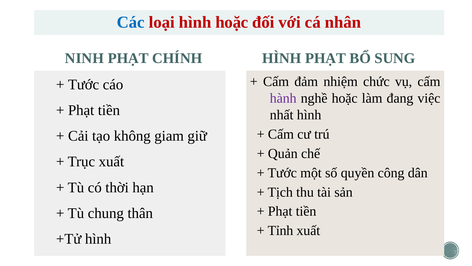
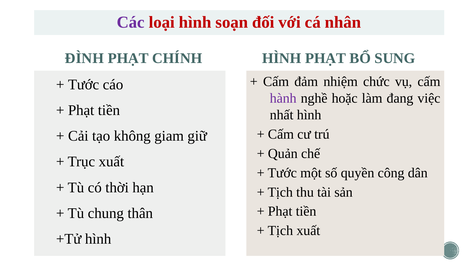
Các colour: blue -> purple
hình hoặc: hoặc -> soạn
NINH: NINH -> ĐÌNH
Tỉnh at (280, 230): Tỉnh -> Tịch
